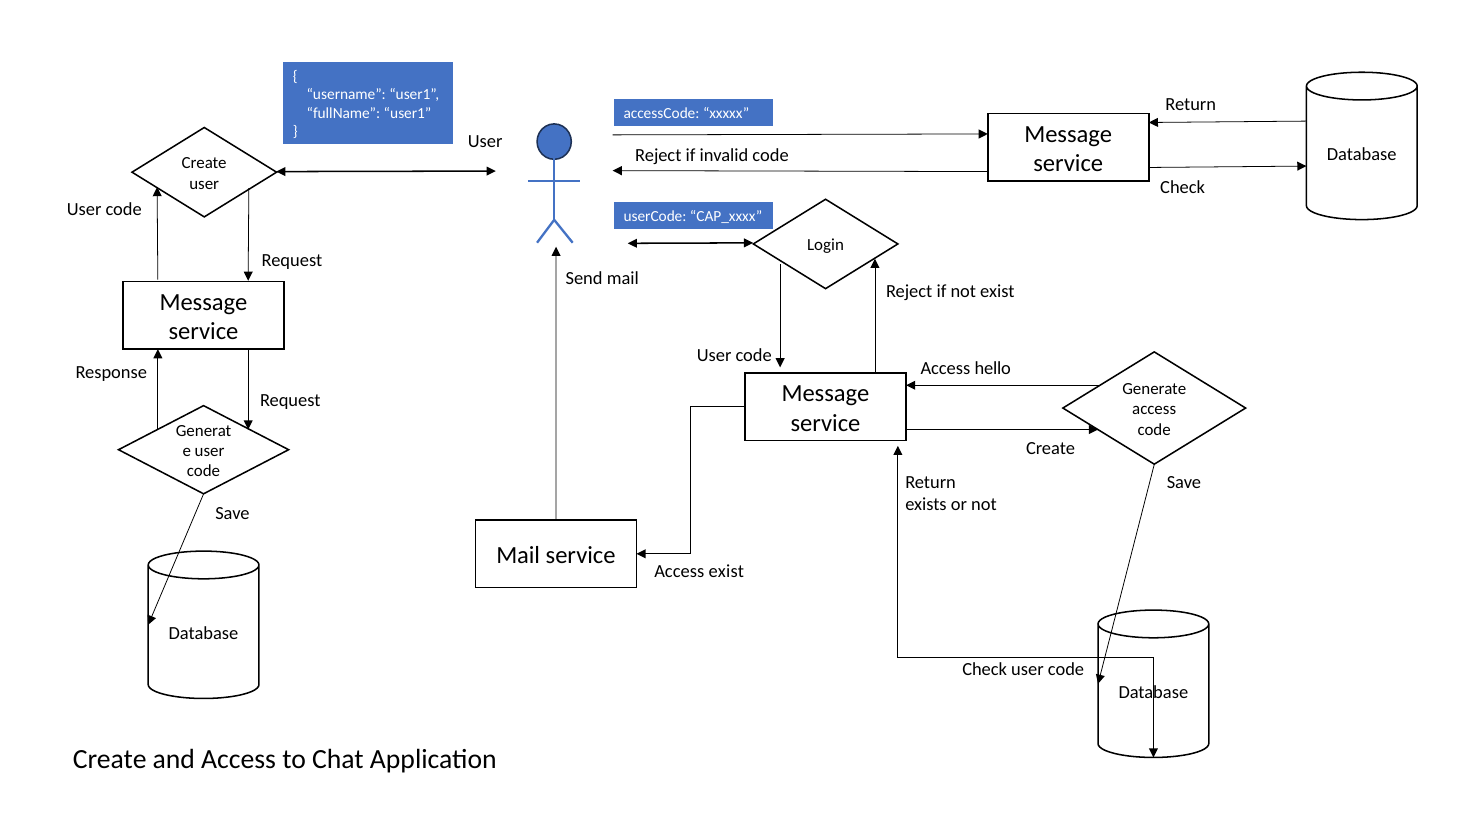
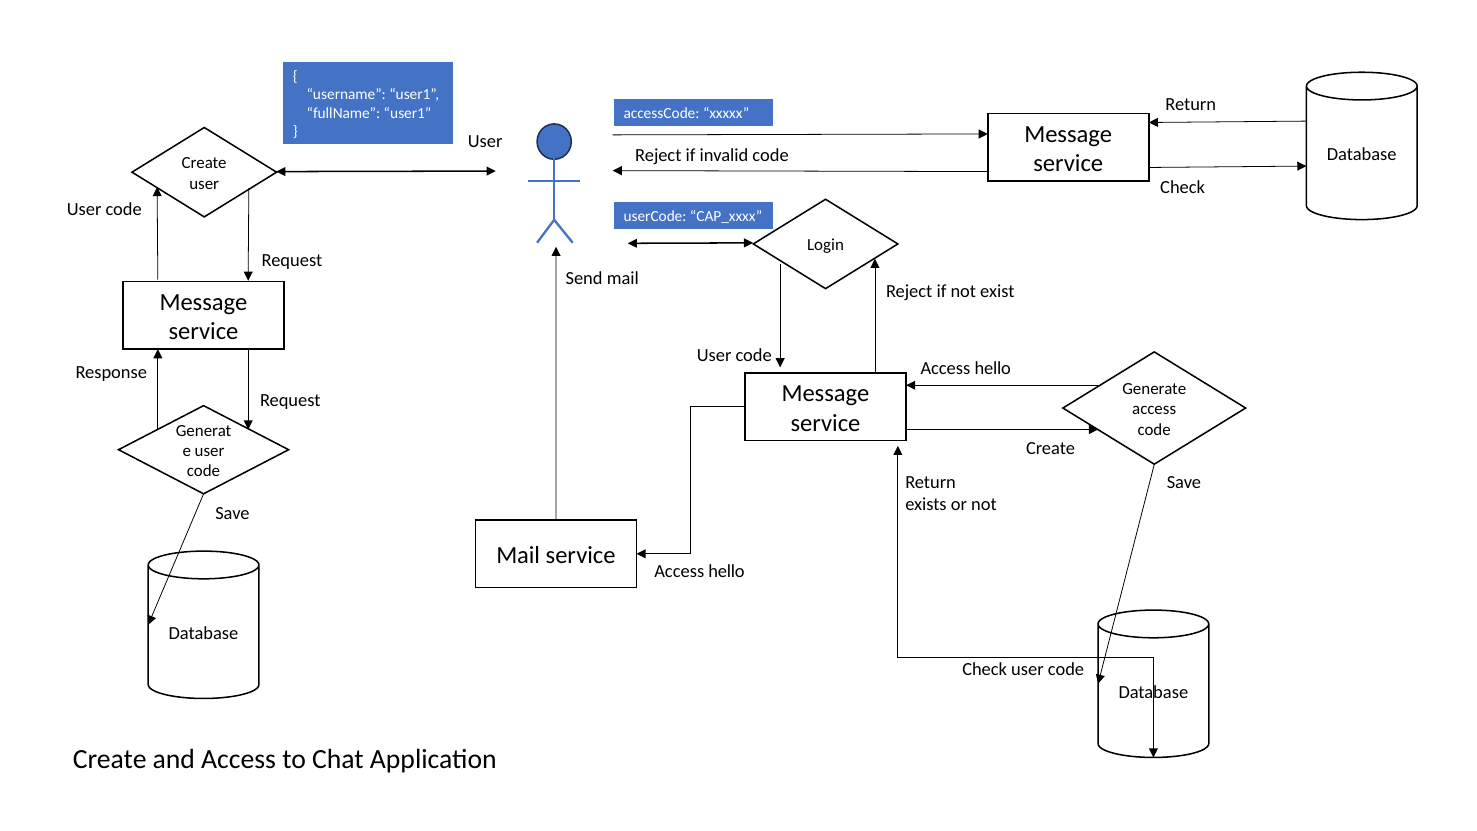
exist at (726, 572): exist -> hello
